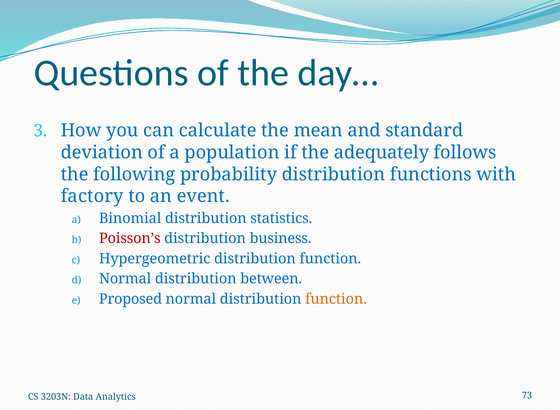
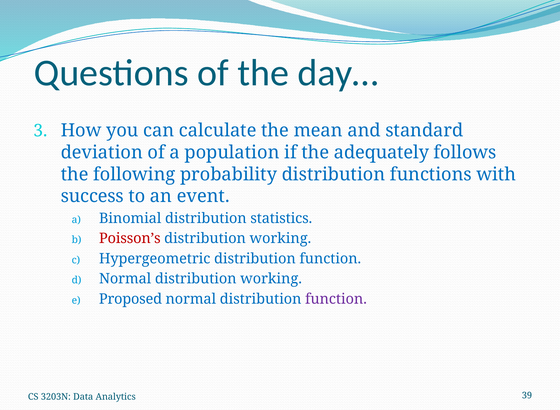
factory: factory -> success
business at (281, 239): business -> working
Normal distribution between: between -> working
function at (336, 299) colour: orange -> purple
73: 73 -> 39
